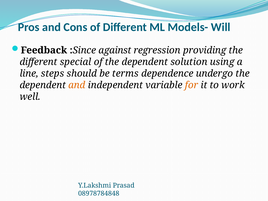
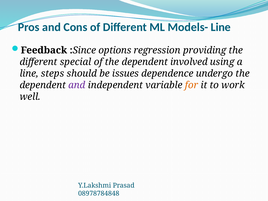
Models- Will: Will -> Line
against: against -> options
solution: solution -> involved
terms: terms -> issues
and at (77, 85) colour: orange -> purple
